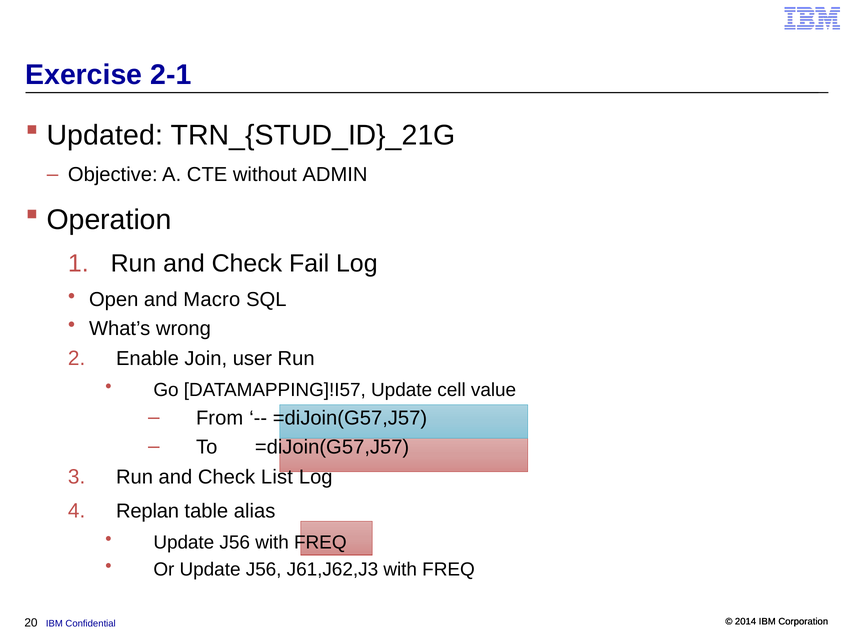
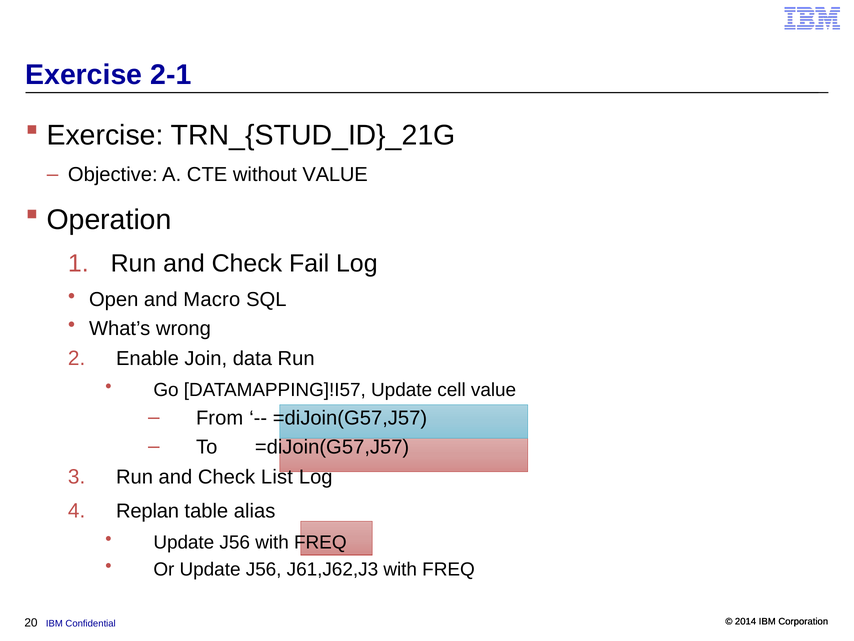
Updated at (105, 135): Updated -> Exercise
without ADMIN: ADMIN -> VALUE
user: user -> data
